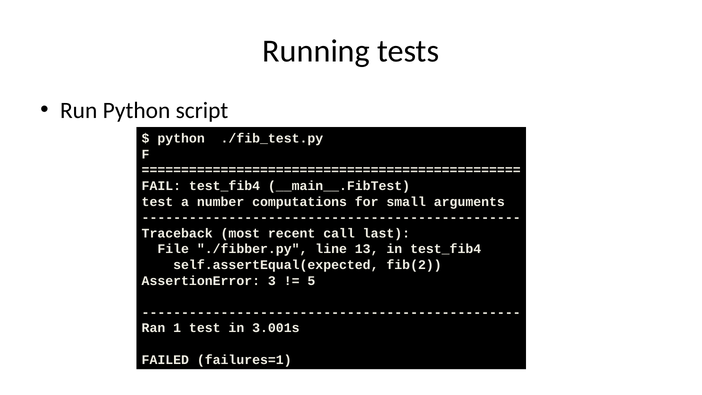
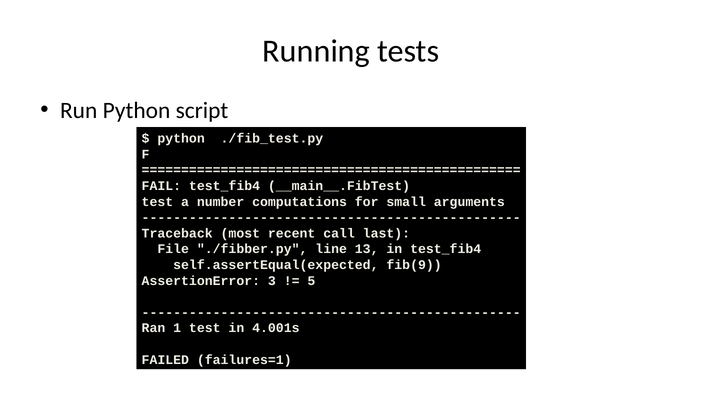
fib(2: fib(2 -> fib(9
3.001s: 3.001s -> 4.001s
